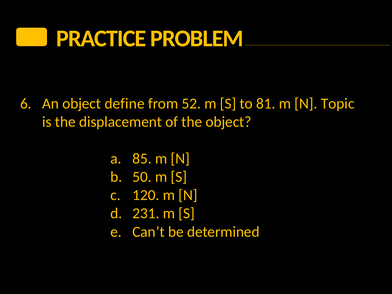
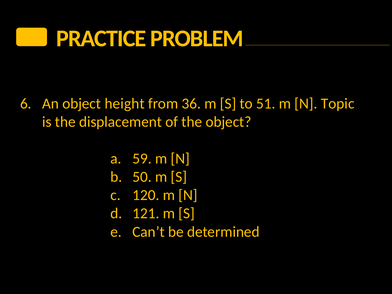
define: define -> height
52: 52 -> 36
81: 81 -> 51
85: 85 -> 59
231: 231 -> 121
